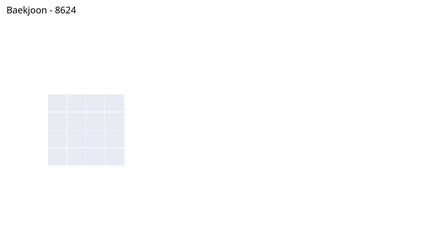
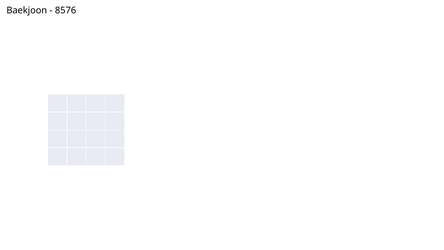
8624: 8624 -> 8576
